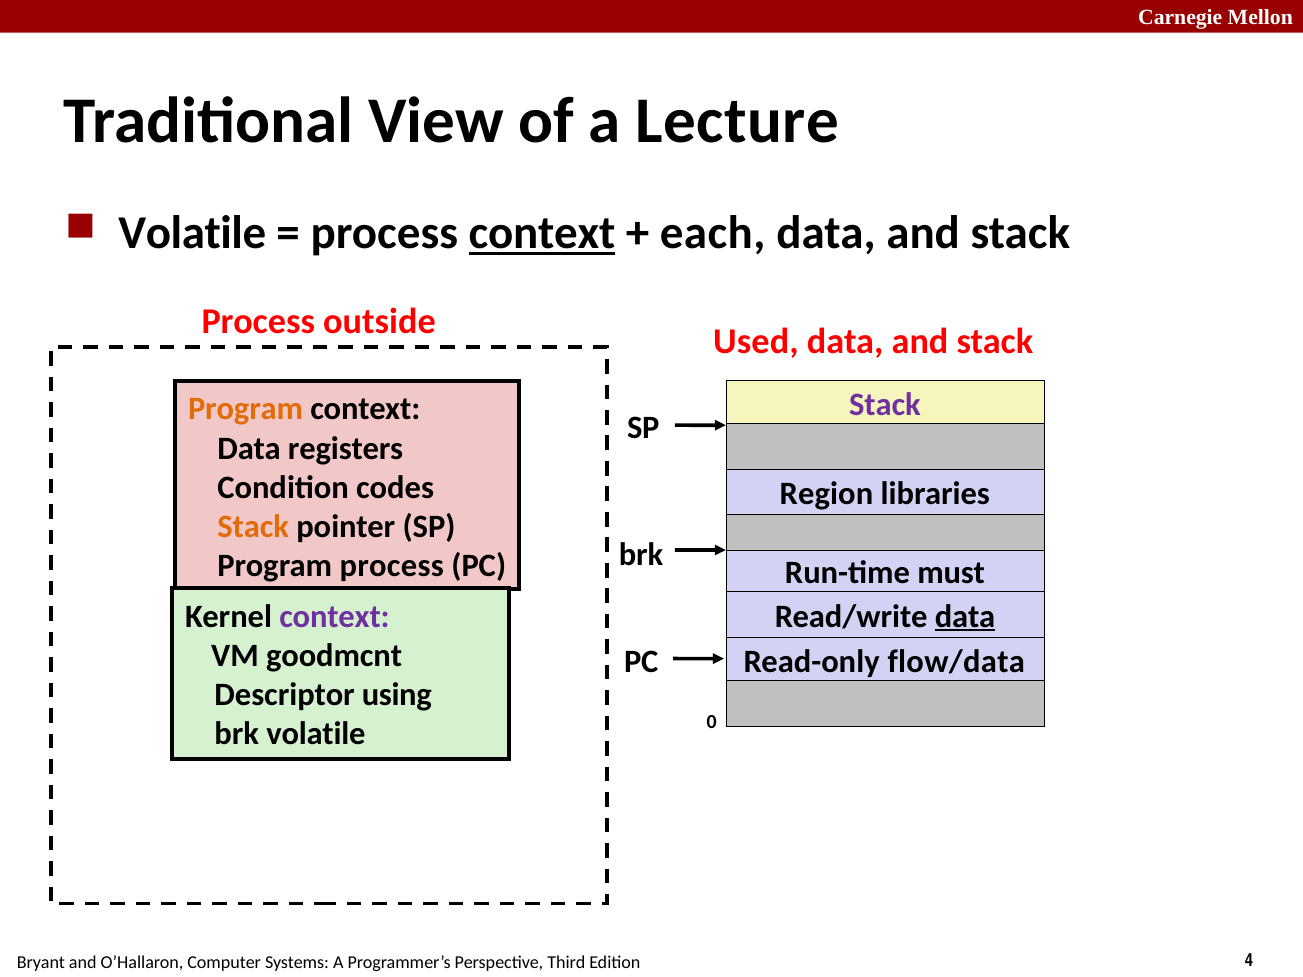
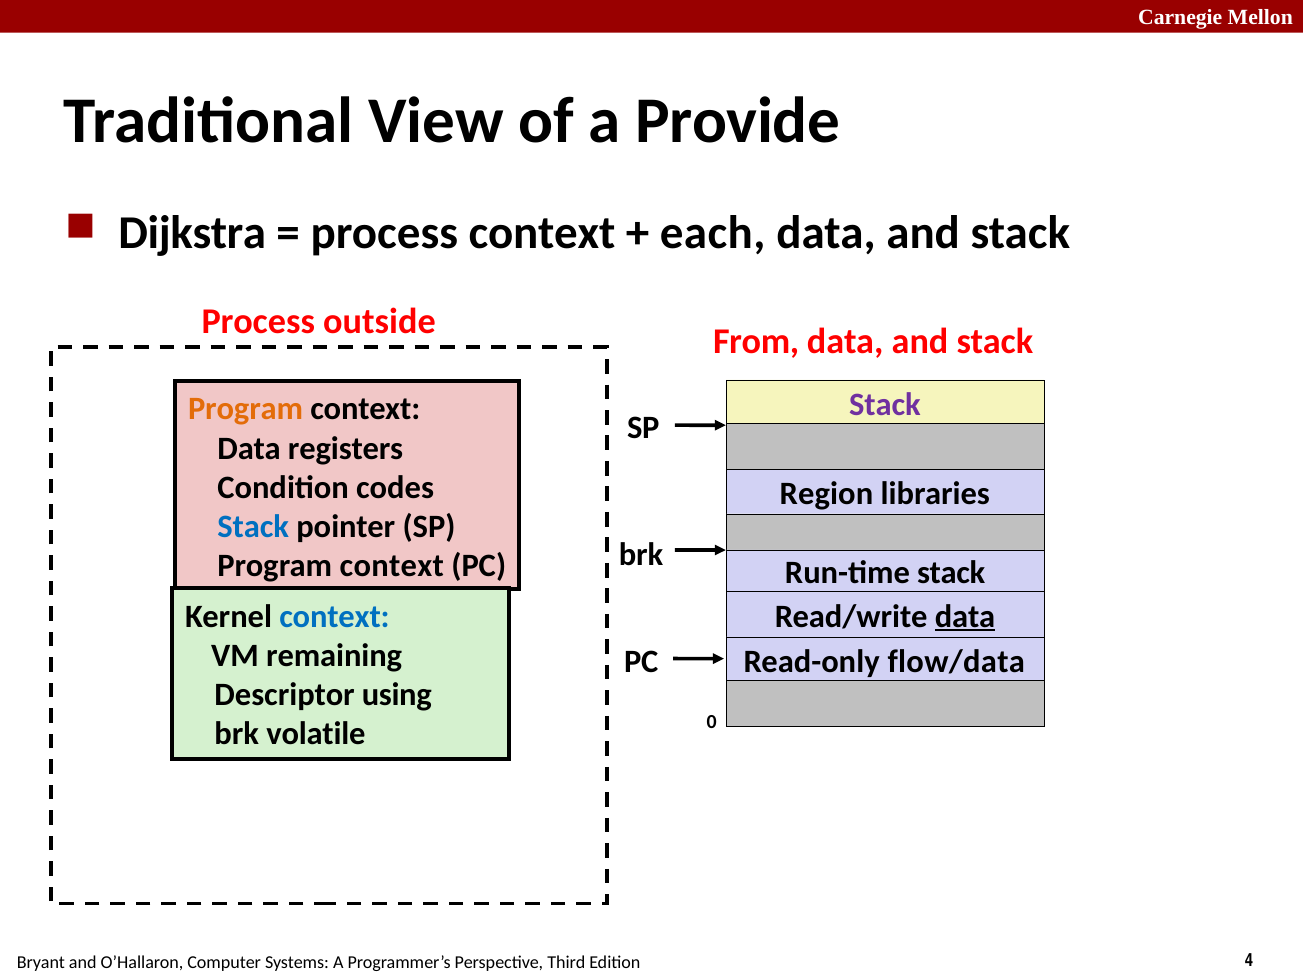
Lecture: Lecture -> Provide
Volatile at (192, 233): Volatile -> Dijkstra
context at (542, 233) underline: present -> none
Used: Used -> From
Stack at (253, 527) colour: orange -> blue
process at (392, 566): process -> context
Run-time must: must -> stack
context at (334, 617) colour: purple -> blue
goodmcnt: goodmcnt -> remaining
